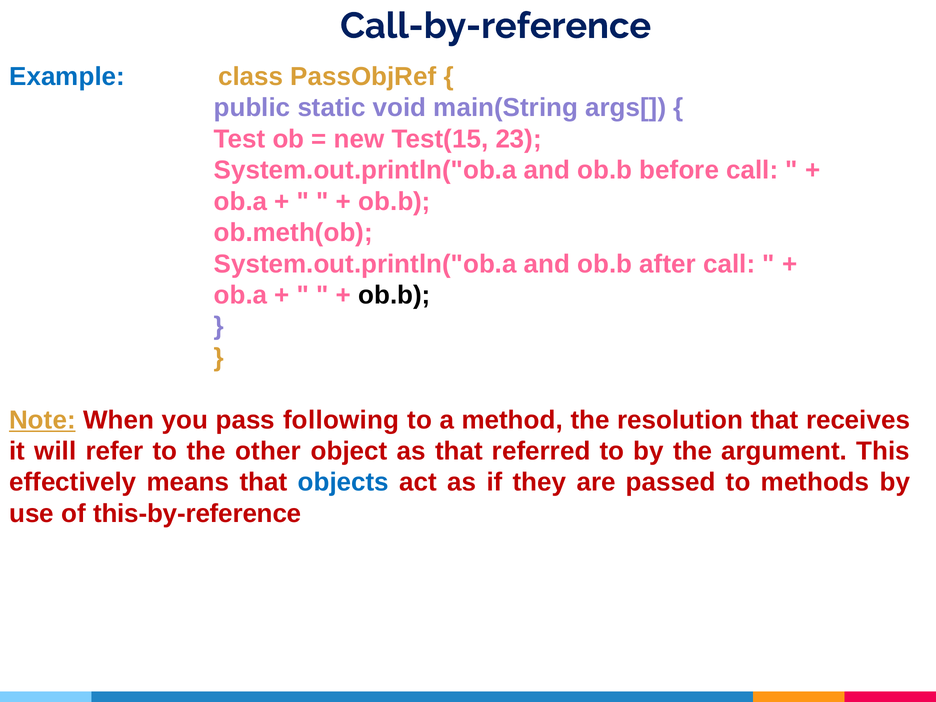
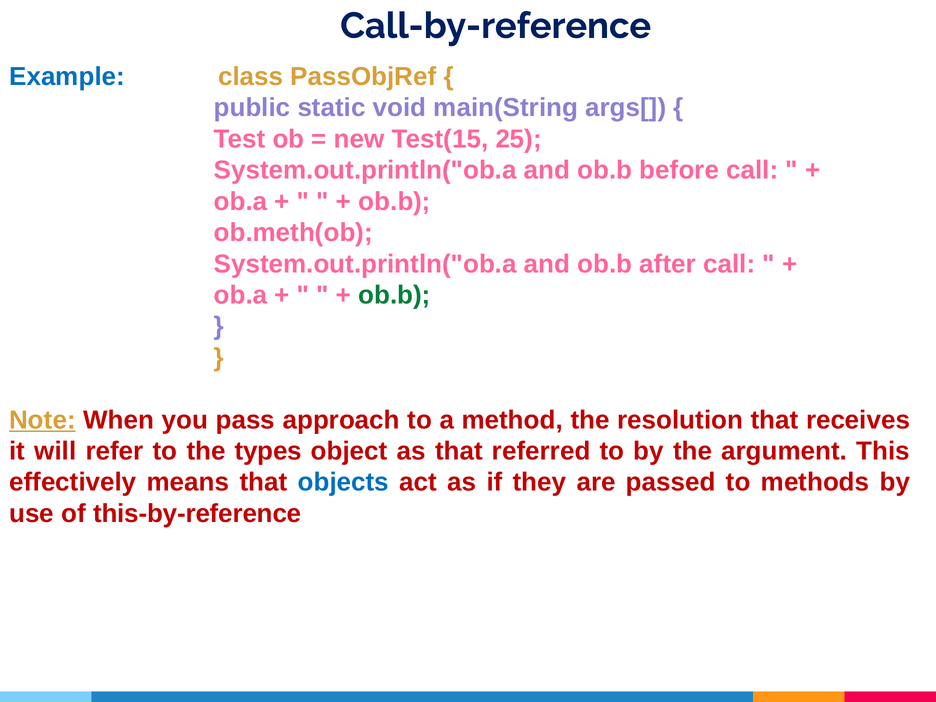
23: 23 -> 25
ob.b at (395, 295) colour: black -> green
following: following -> approach
other: other -> types
